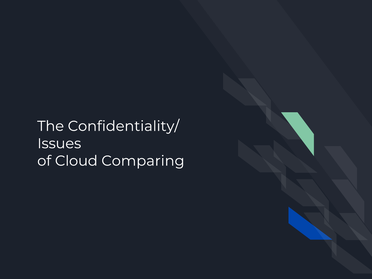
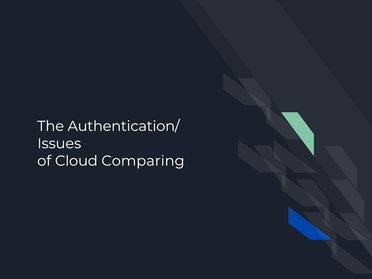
Confidentiality/: Confidentiality/ -> Authentication/
